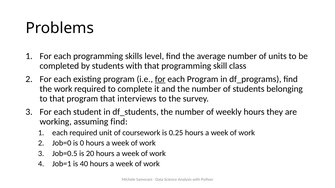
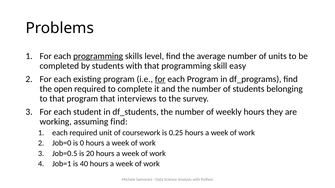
programming at (98, 56) underline: none -> present
class: class -> easy
the work: work -> open
